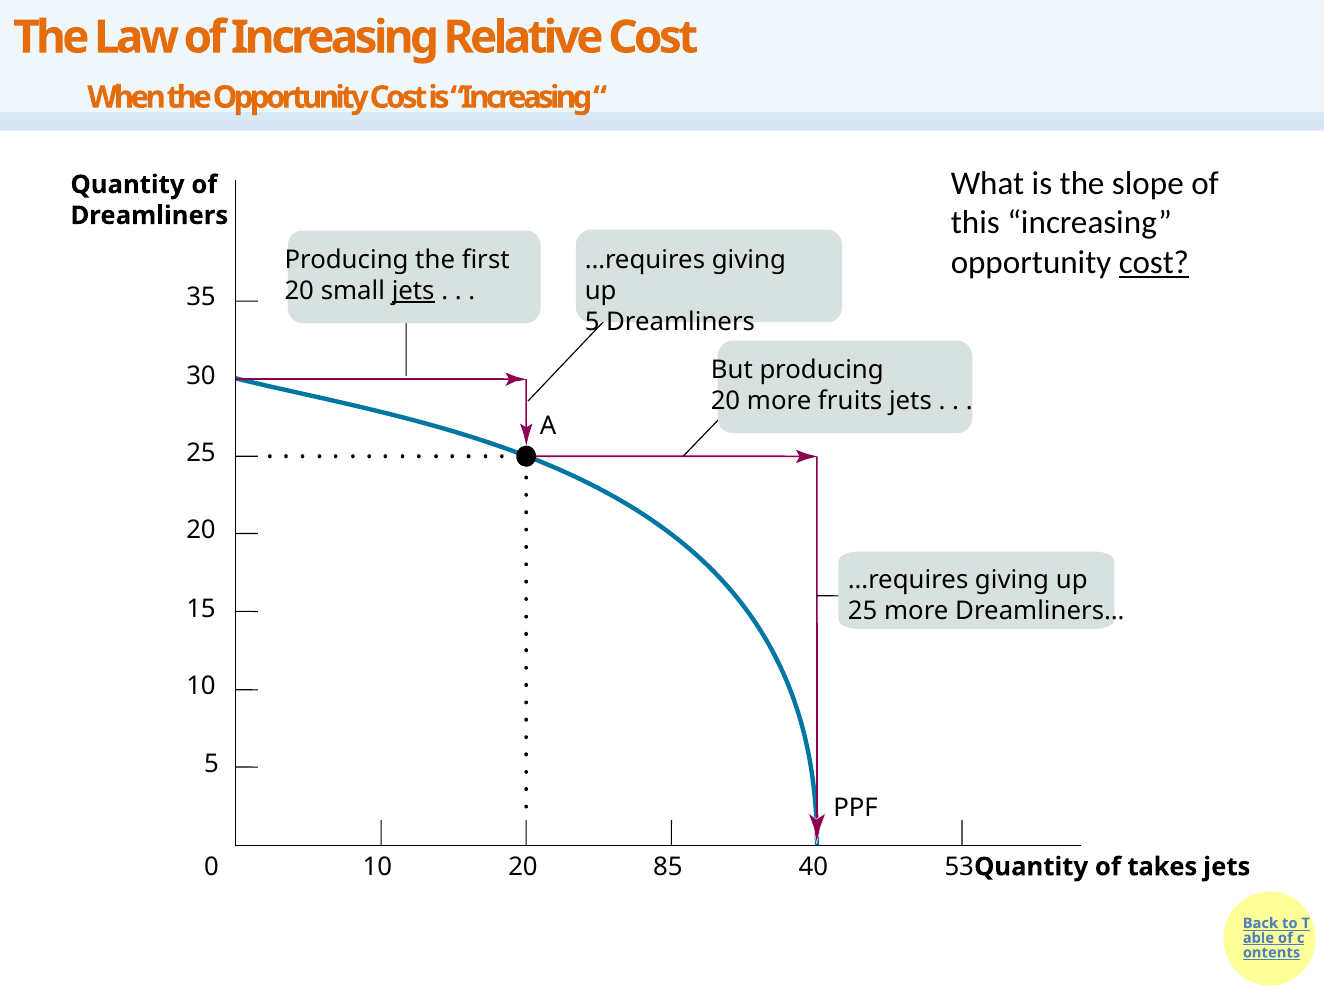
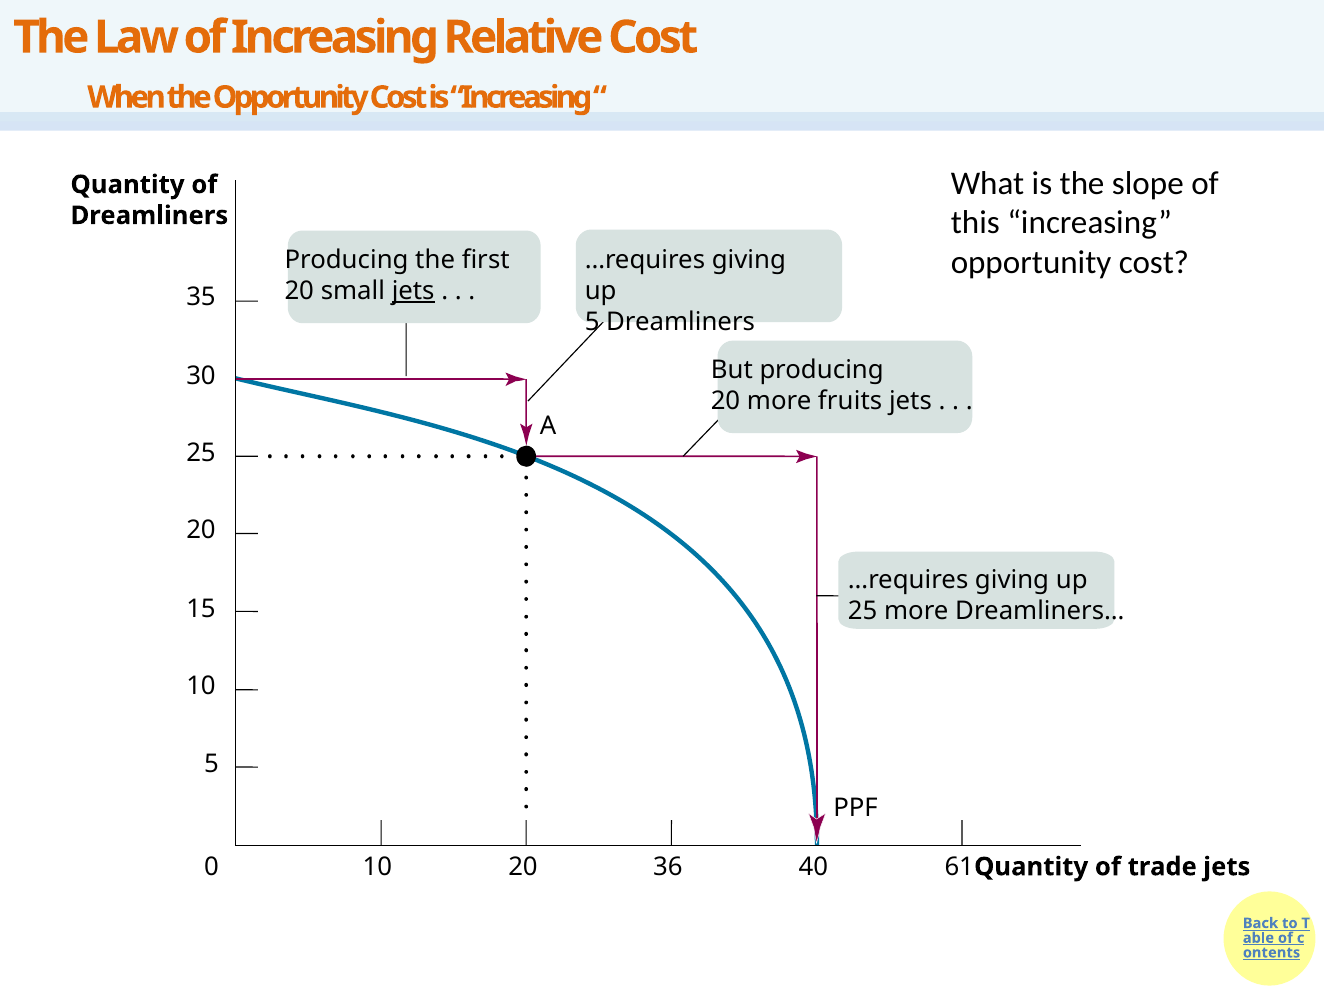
cost at (1154, 263) underline: present -> none
85: 85 -> 36
53: 53 -> 61
takes: takes -> trade
